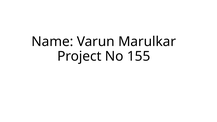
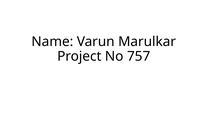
155: 155 -> 757
